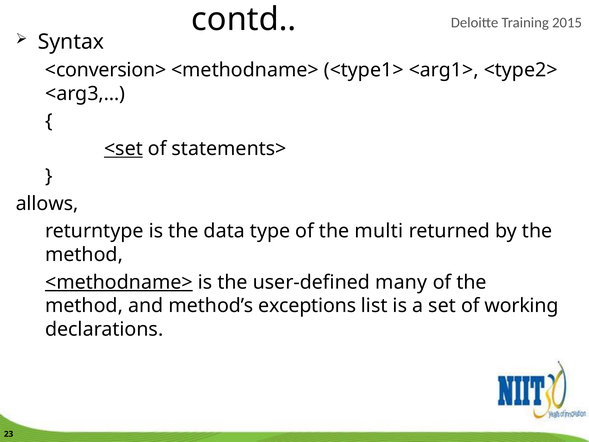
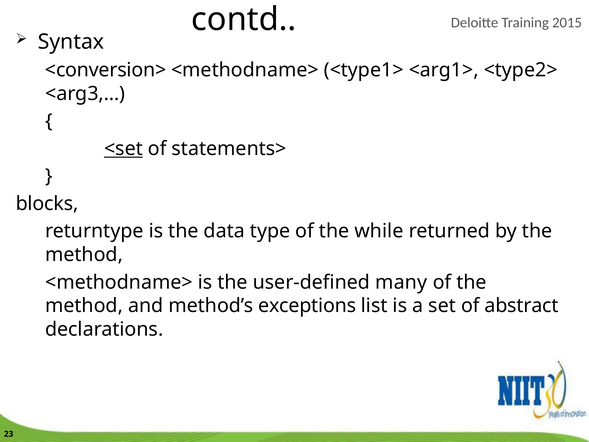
allows: allows -> blocks
multi: multi -> while
<methodname> at (119, 282) underline: present -> none
working: working -> abstract
